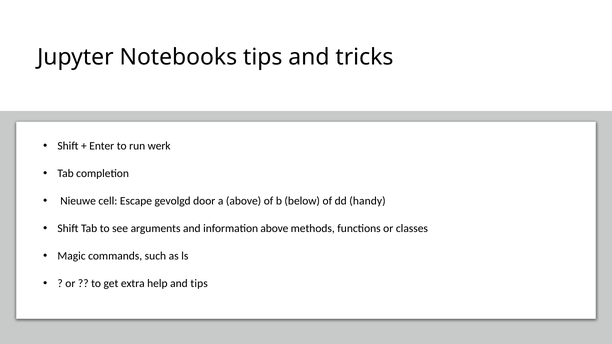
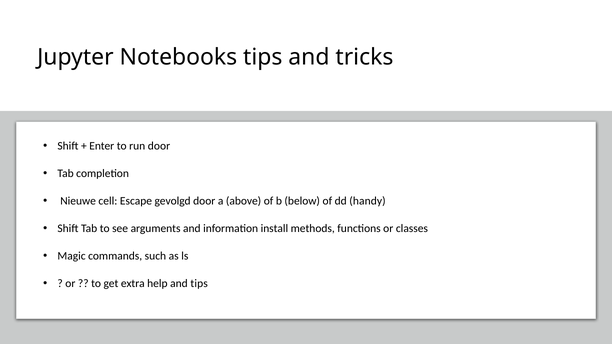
run werk: werk -> door
information above: above -> install
